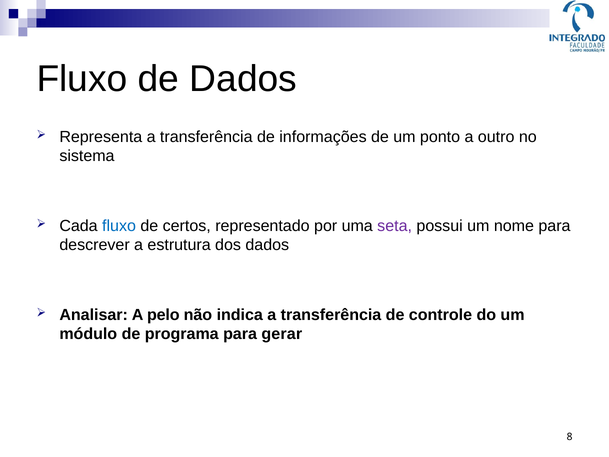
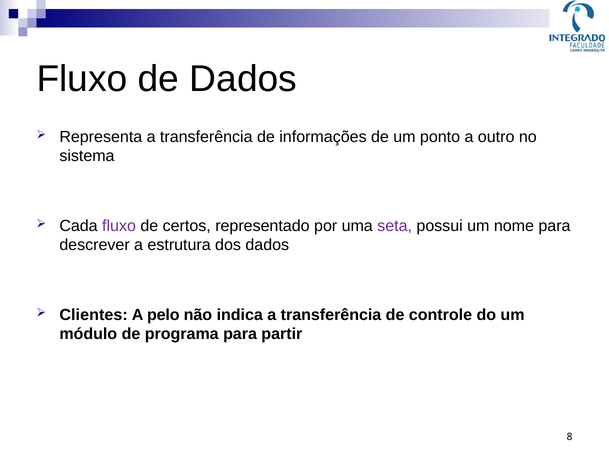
fluxo at (119, 226) colour: blue -> purple
Analisar: Analisar -> Clientes
gerar: gerar -> partir
